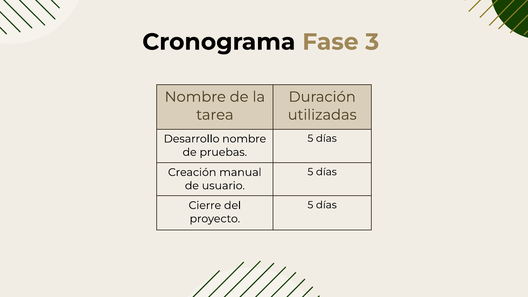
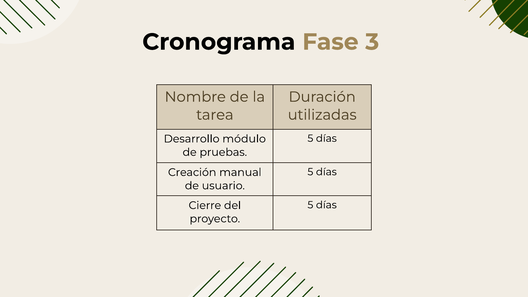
Desarrollo nombre: nombre -> módulo
